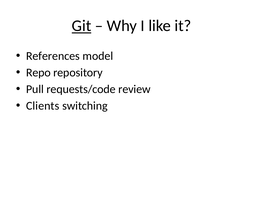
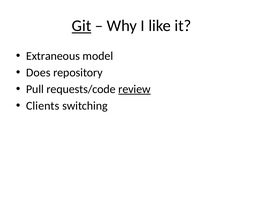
References: References -> Extraneous
Repo: Repo -> Does
review underline: none -> present
